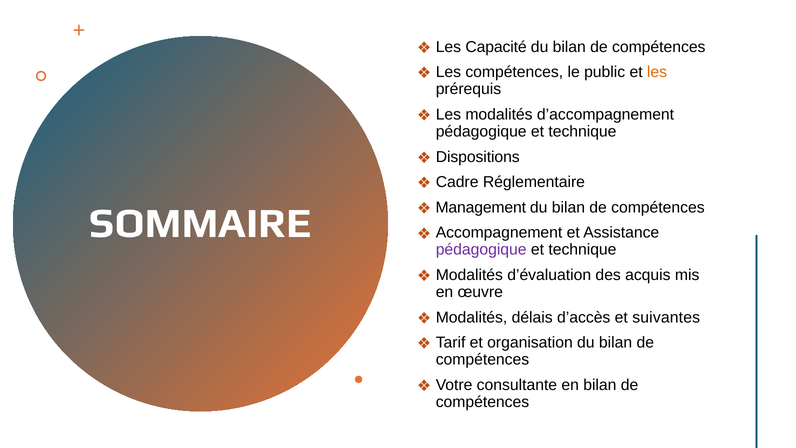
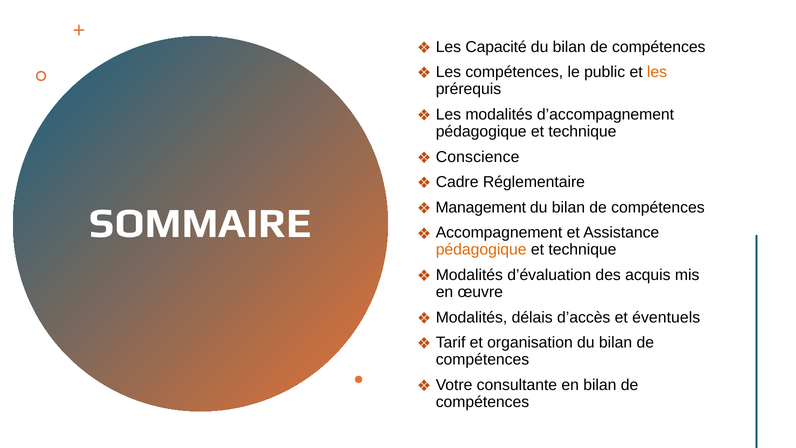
Dispositions: Dispositions -> Conscience
pédagogique at (481, 250) colour: purple -> orange
suivantes: suivantes -> éventuels
